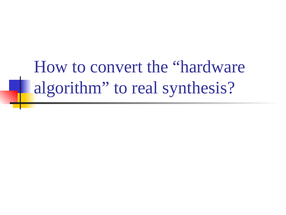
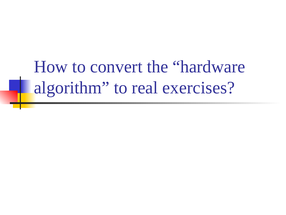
synthesis: synthesis -> exercises
